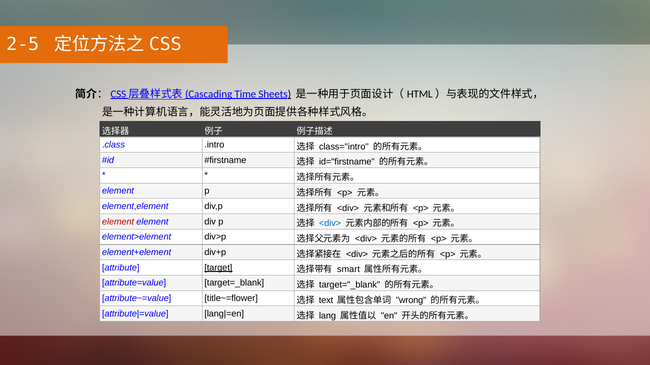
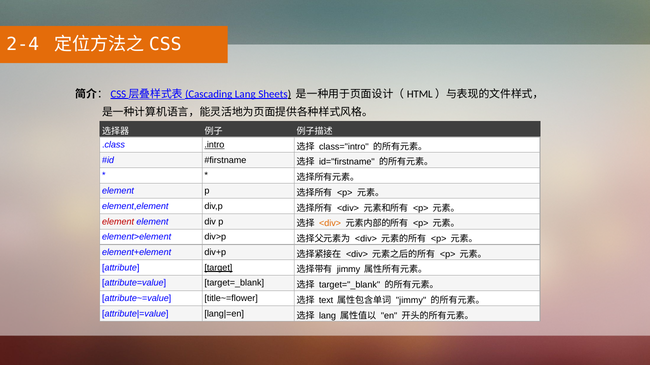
2-5: 2-5 -> 2-4
Cascading Time: Time -> Lang
.intro underline: none -> present
<div> at (330, 224) colour: blue -> orange
smart at (348, 270): smart -> jimmy
wrong at (411, 301): wrong -> jimmy
